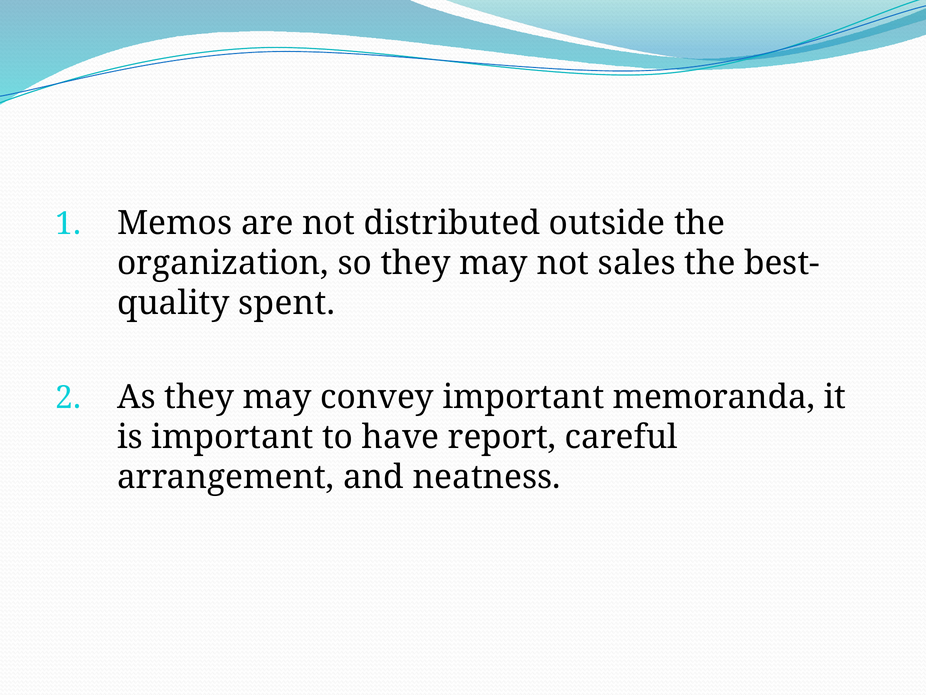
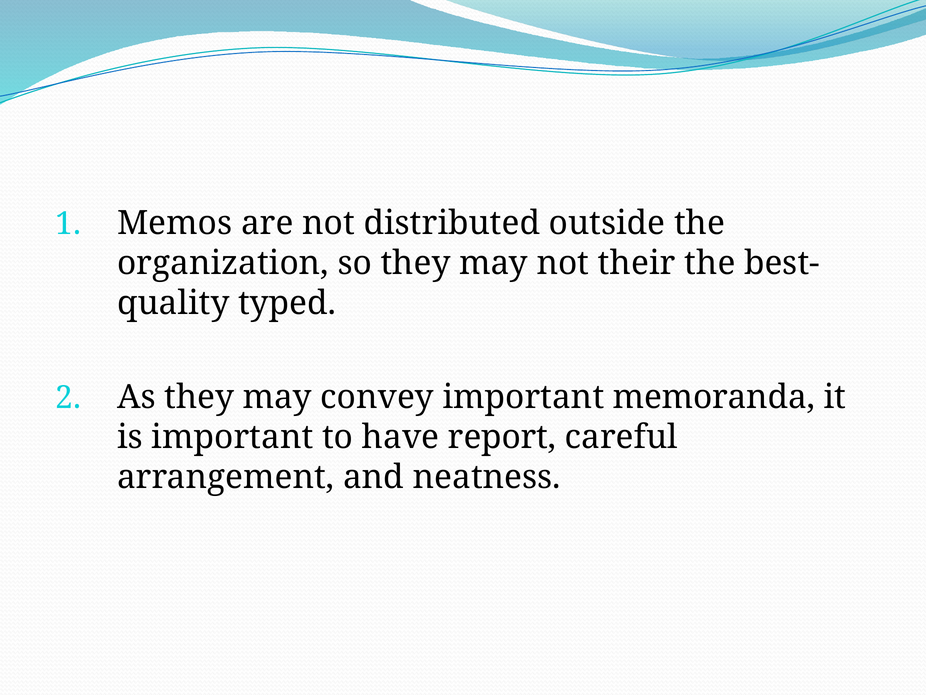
sales: sales -> their
spent: spent -> typed
